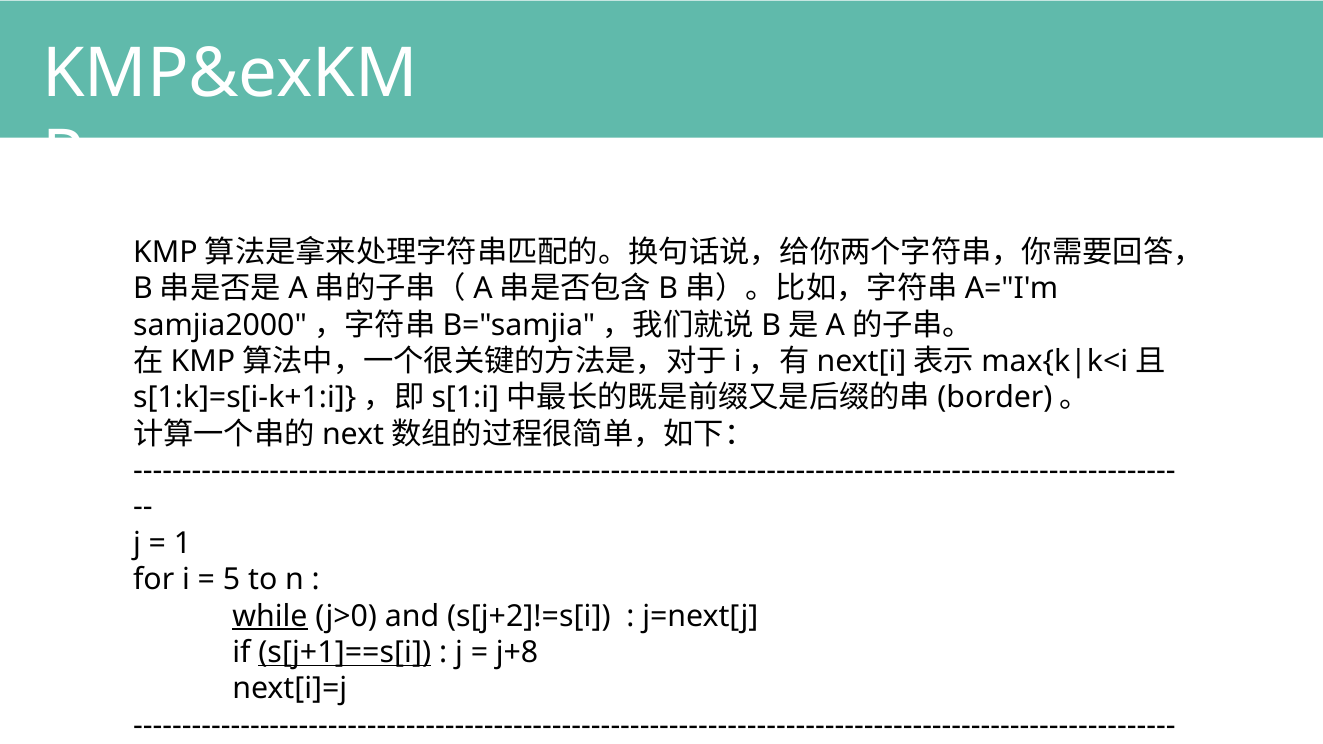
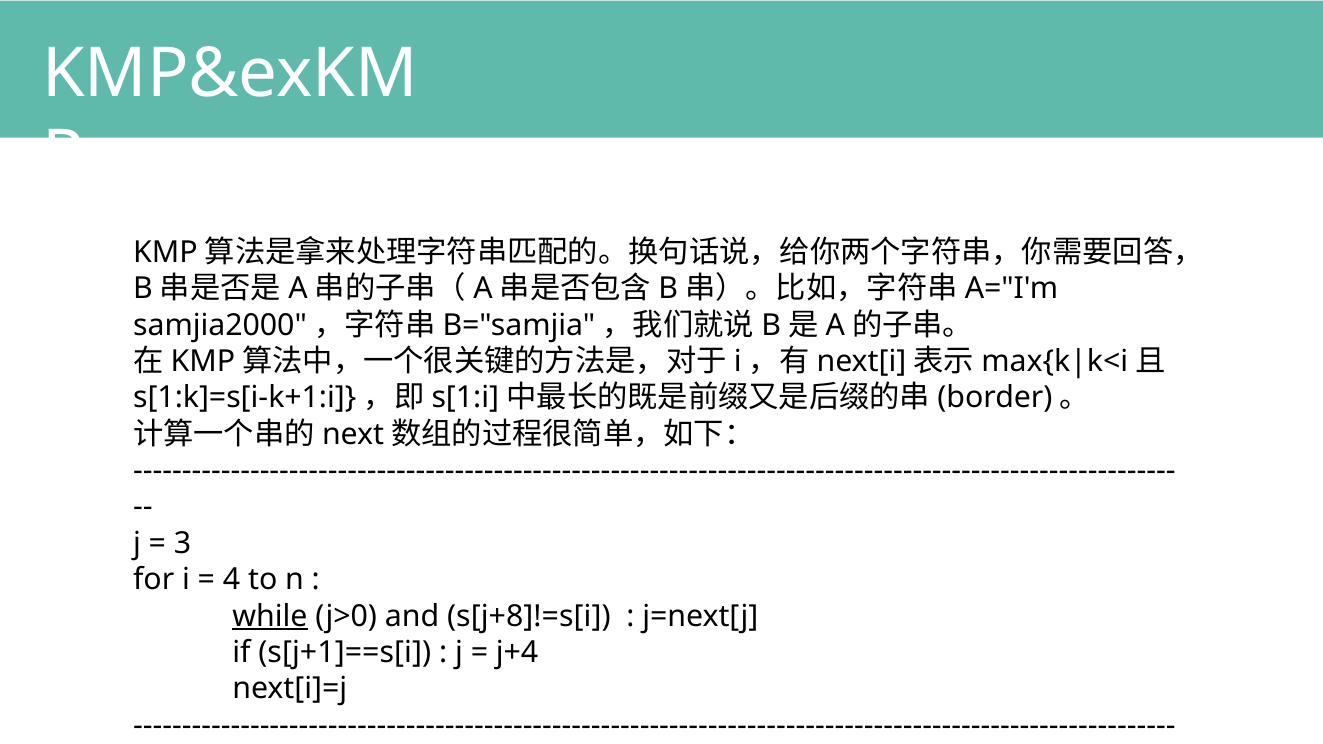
1: 1 -> 3
5: 5 -> 4
s[j+2]!=s[i: s[j+2]!=s[i -> s[j+8]!=s[i
s[j+1]==s[i underline: present -> none
j+8: j+8 -> j+4
